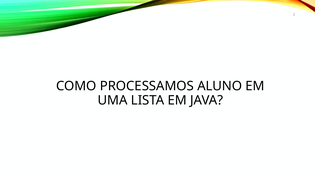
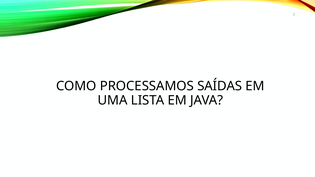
ALUNO: ALUNO -> SAÍDAS
